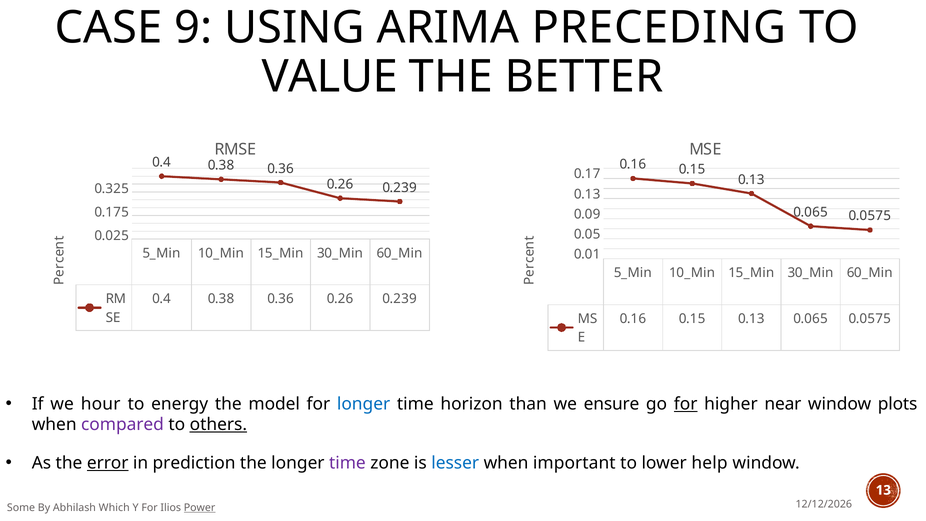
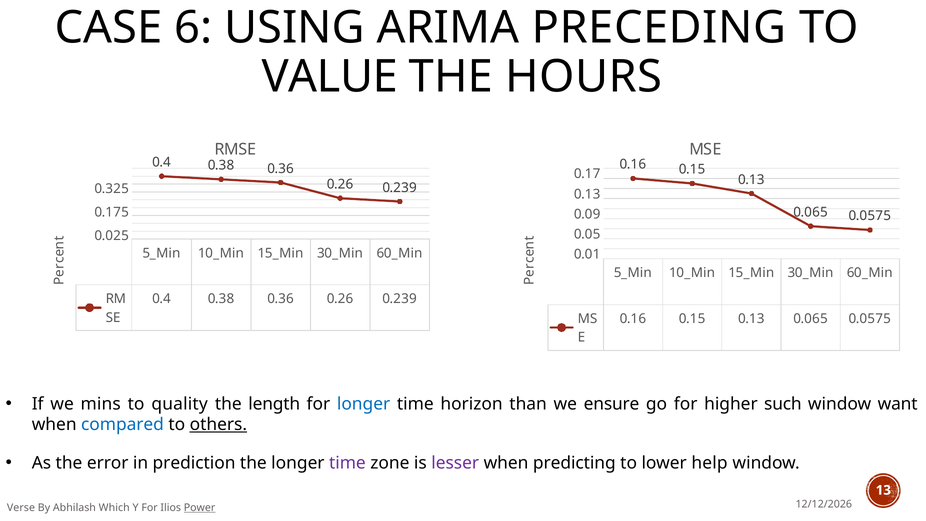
9: 9 -> 6
BETTER: BETTER -> HOURS
hour: hour -> mins
energy: energy -> quality
model: model -> length
for at (686, 404) underline: present -> none
near: near -> such
plots: plots -> want
compared colour: purple -> blue
error underline: present -> none
lesser colour: blue -> purple
important: important -> predicting
Some: Some -> Verse
